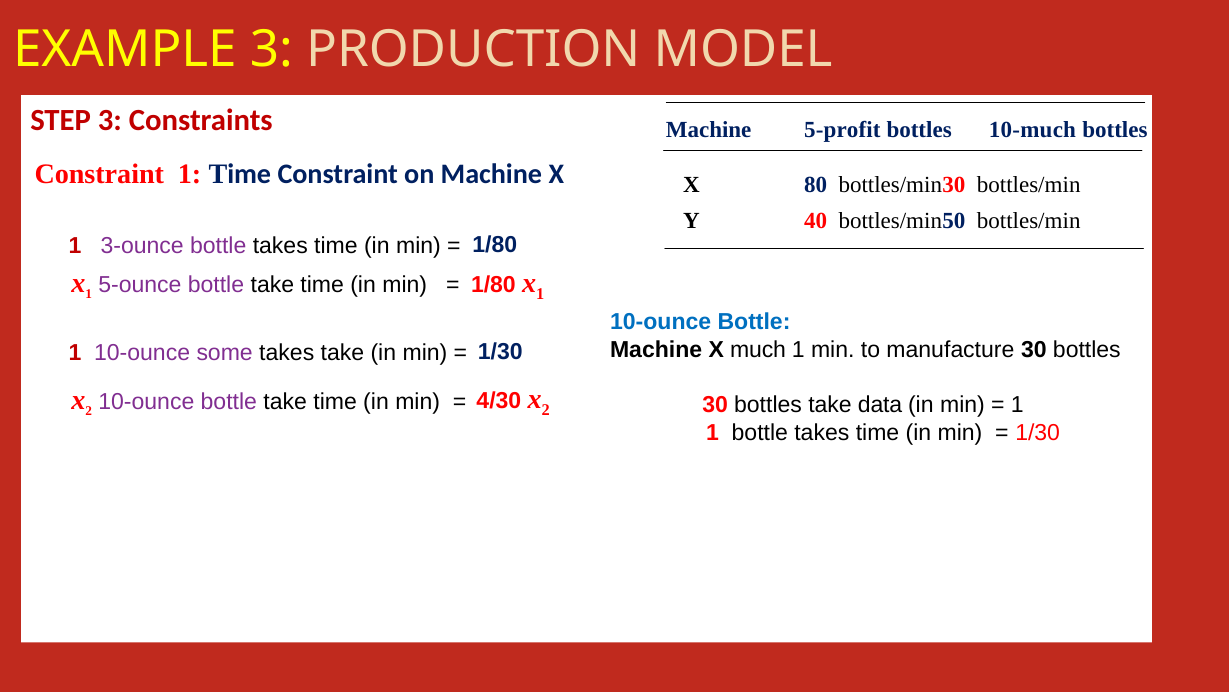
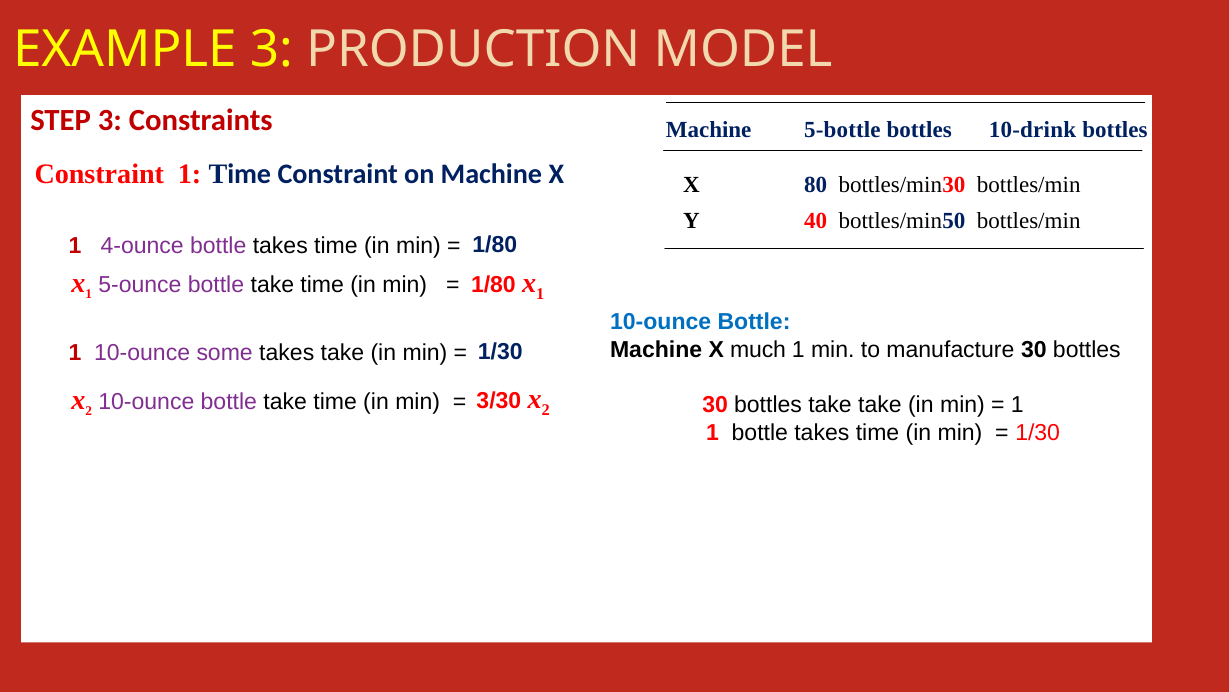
5-profit: 5-profit -> 5-bottle
10-much: 10-much -> 10-drink
3-ounce: 3-ounce -> 4-ounce
4/30: 4/30 -> 3/30
take data: data -> take
